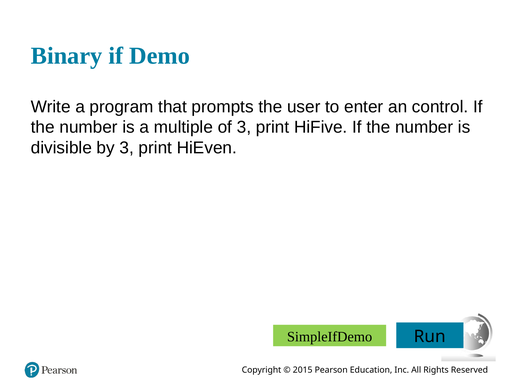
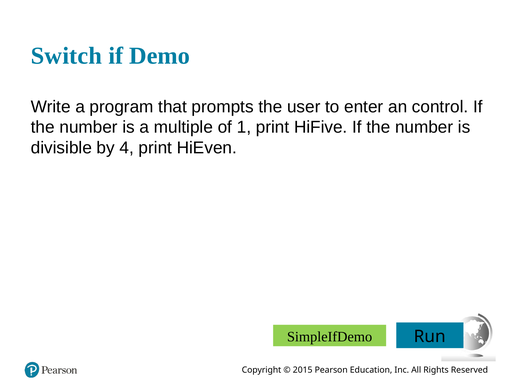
Binary: Binary -> Switch
of 3: 3 -> 1
by 3: 3 -> 4
